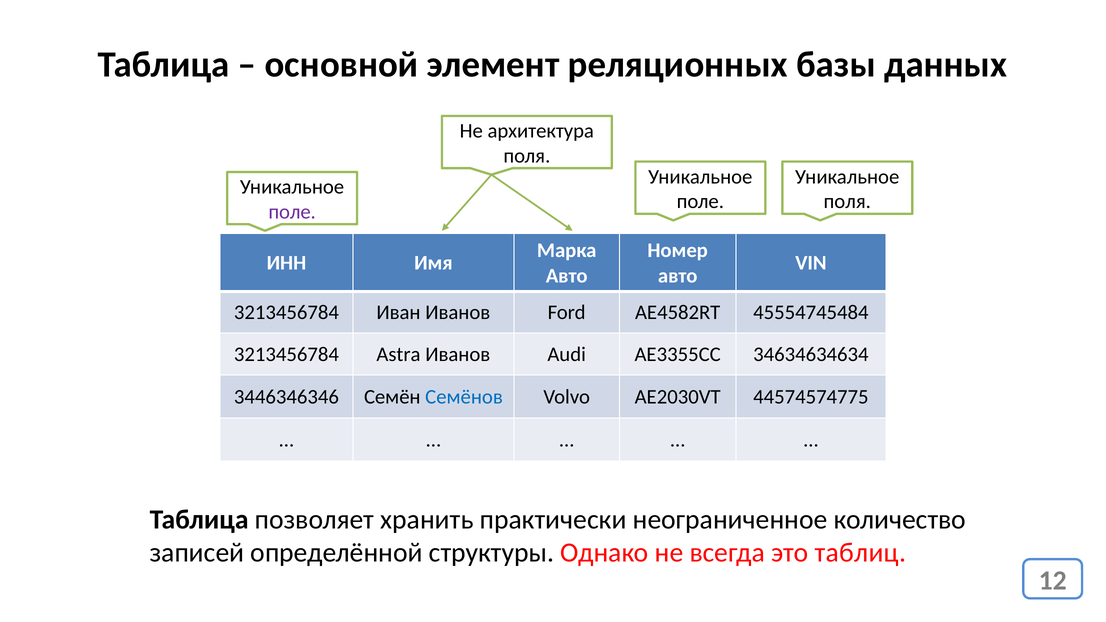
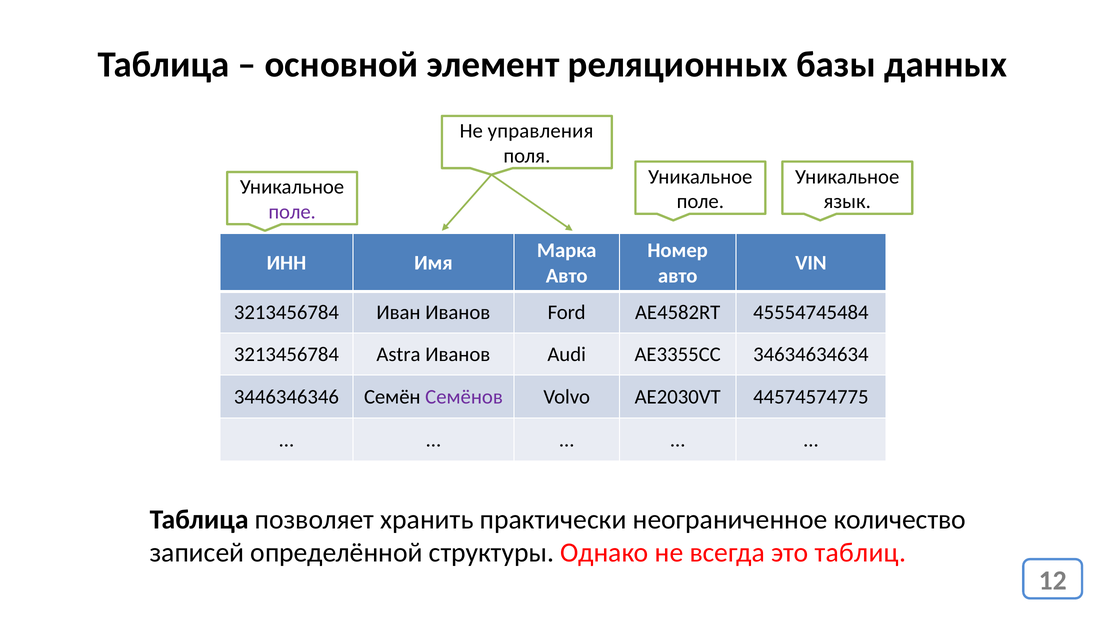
архитектура: архитектура -> управления
поля at (847, 202): поля -> язык
Семёнов colour: blue -> purple
